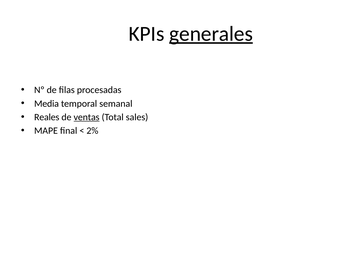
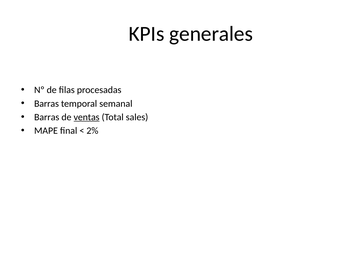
generales underline: present -> none
Media at (47, 104): Media -> Barras
Reales at (47, 117): Reales -> Barras
